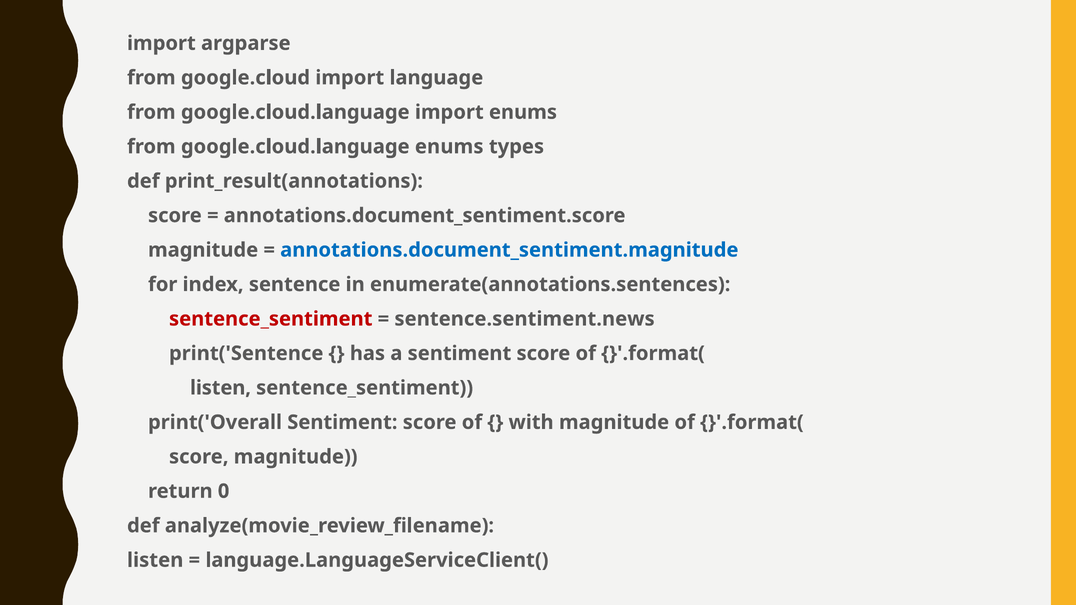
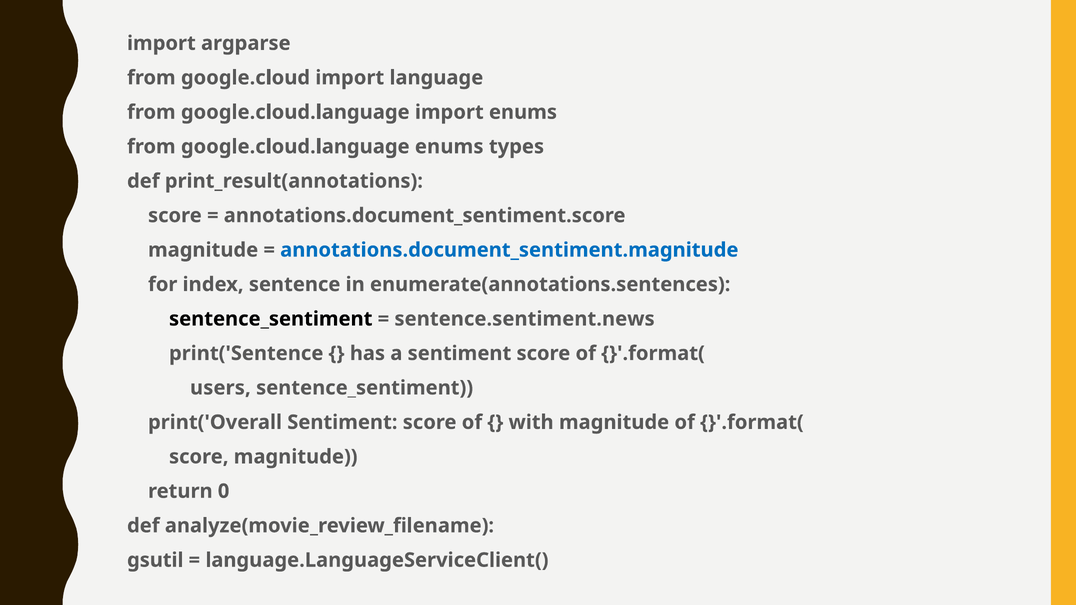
sentence_sentiment at (271, 319) colour: red -> black
listen at (220, 388): listen -> users
listen at (155, 560): listen -> gsutil
